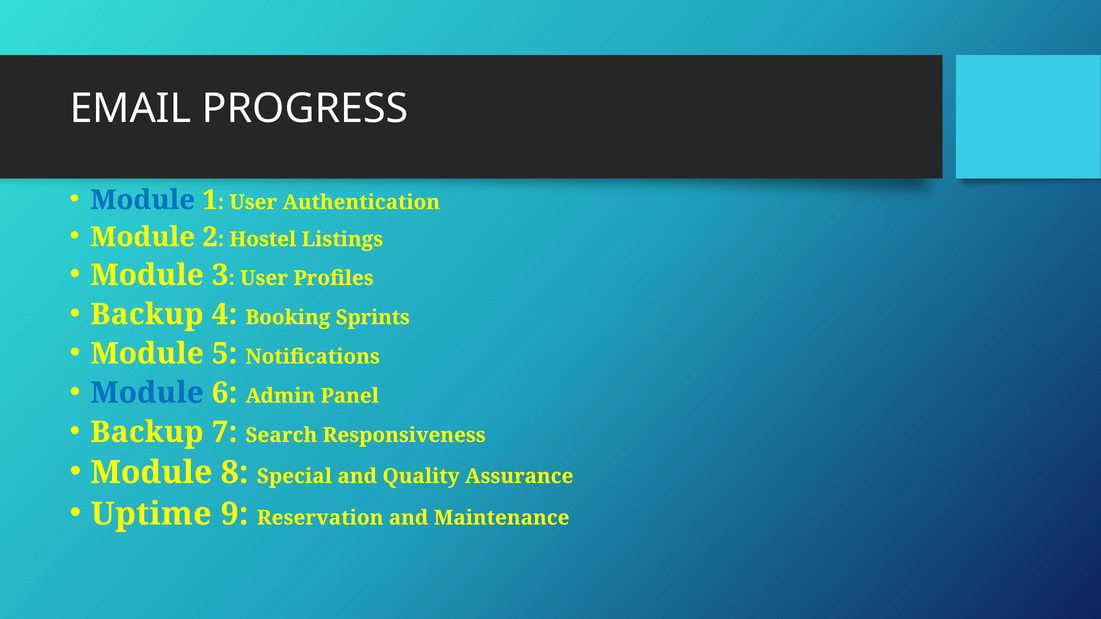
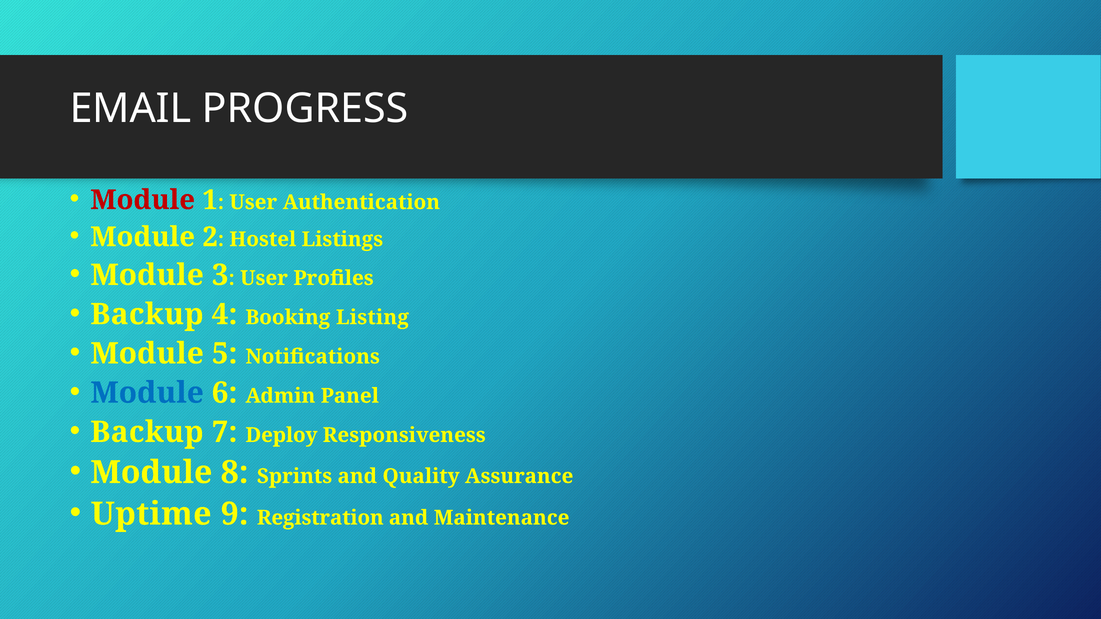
Module at (143, 200) colour: blue -> red
Sprints: Sprints -> Listing
Search: Search -> Deploy
Special: Special -> Sprints
Reservation: Reservation -> Registration
